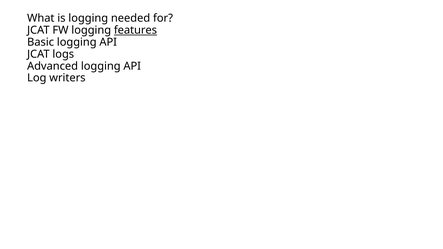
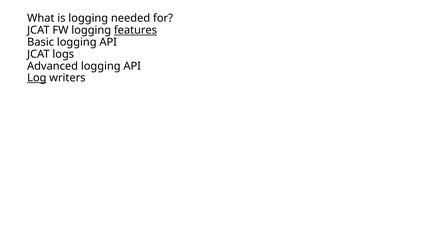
Log underline: none -> present
